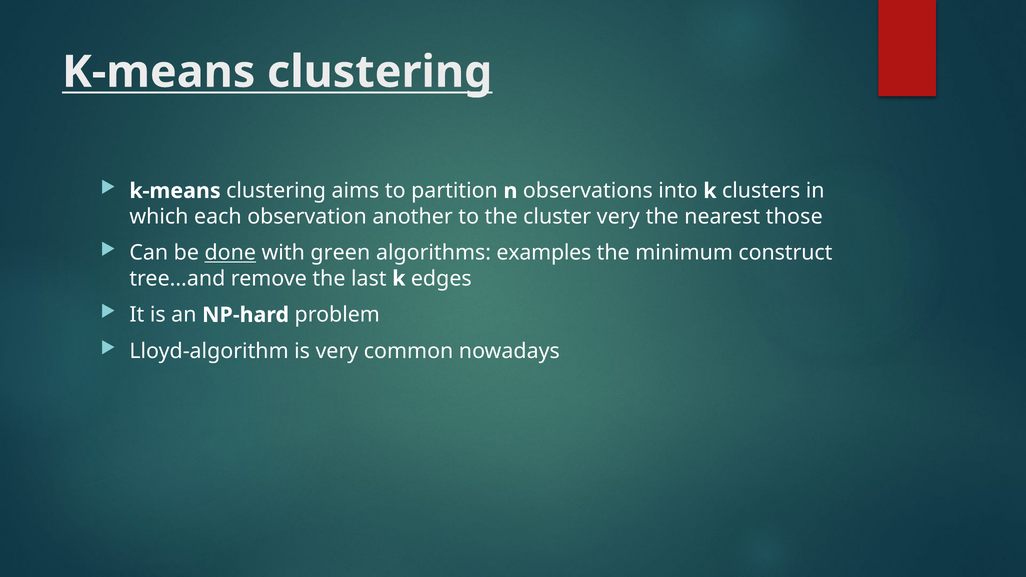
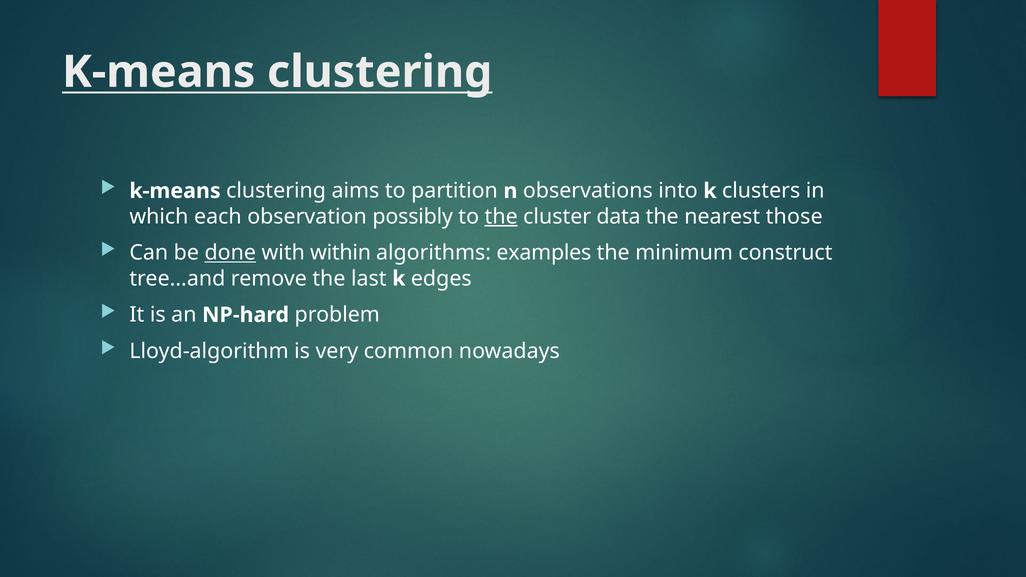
another: another -> possibly
the at (501, 217) underline: none -> present
cluster very: very -> data
green: green -> within
